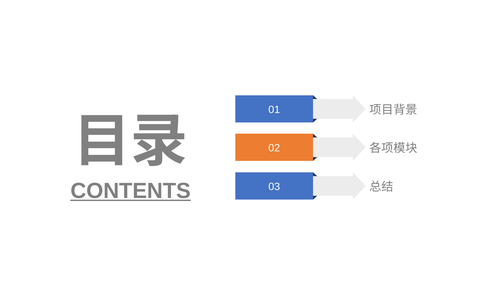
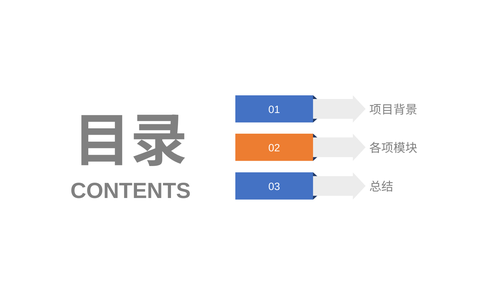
CONTENTS underline: present -> none
